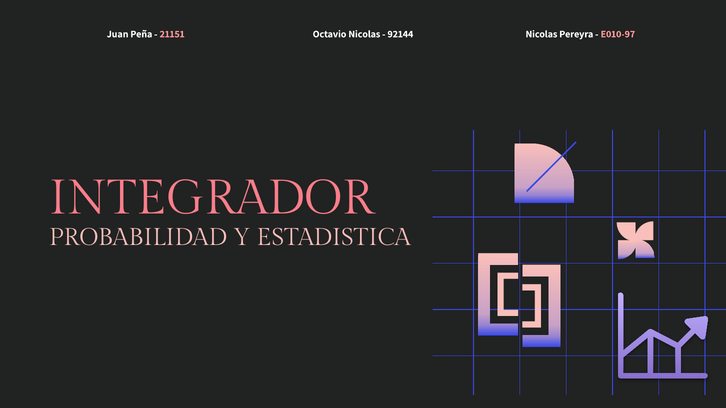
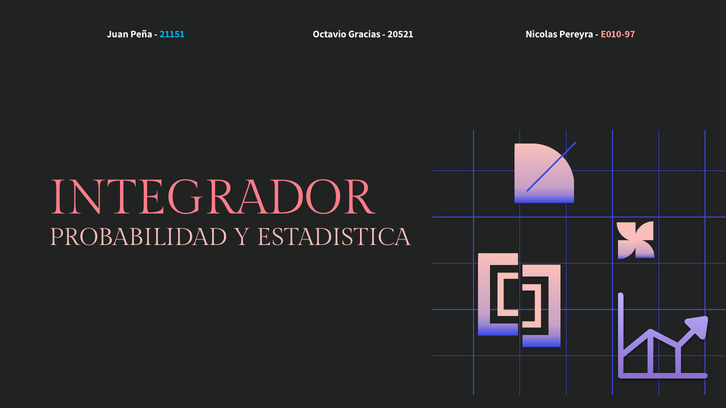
21151 colour: pink -> light blue
Octavio Nicolas: Nicolas -> Gracias
92144: 92144 -> 20521
